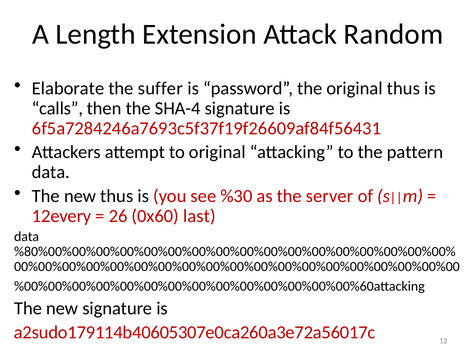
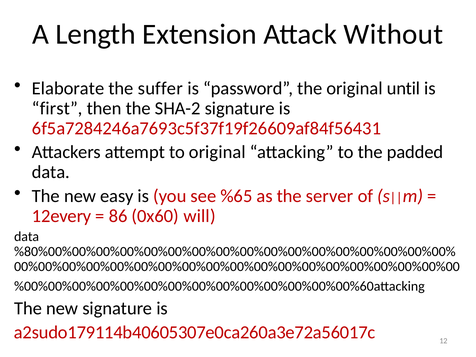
Random: Random -> Without
original thus: thus -> until
calls: calls -> first
SHA-4: SHA-4 -> SHA-2
pattern: pattern -> padded
new thus: thus -> easy
%30: %30 -> %65
26: 26 -> 86
last: last -> will
